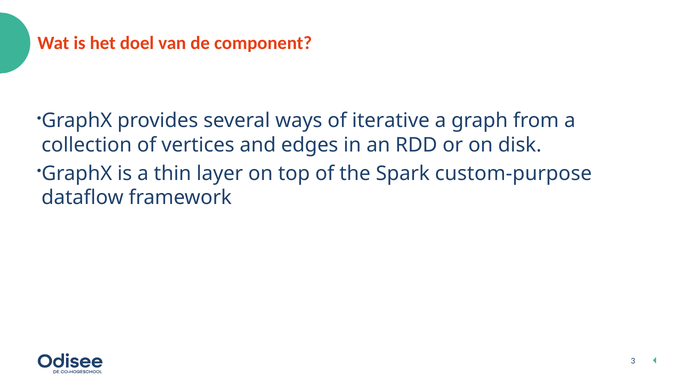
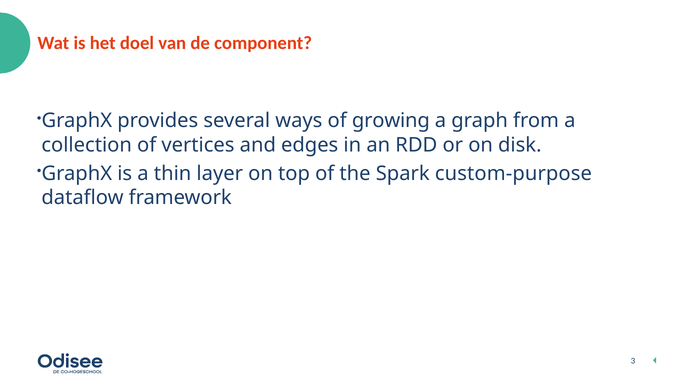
iterative: iterative -> growing
